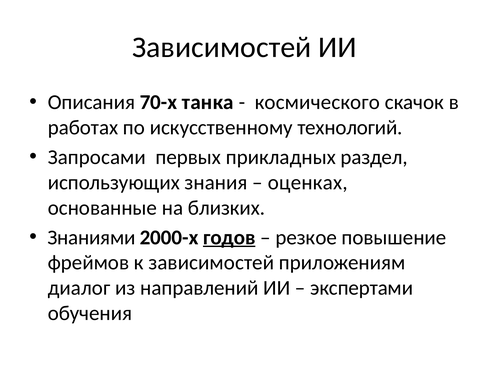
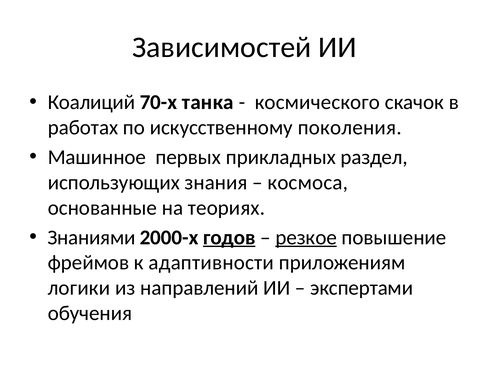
Описания: Описания -> Коалиций
технологий: технологий -> поколения
Запросами: Запросами -> Машинное
оценках: оценках -> космоса
близких: близких -> теориях
резкое underline: none -> present
к зависимостей: зависимостей -> адаптивности
диалог: диалог -> логики
